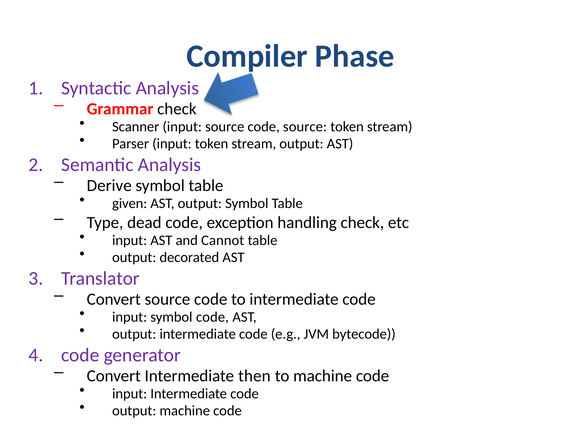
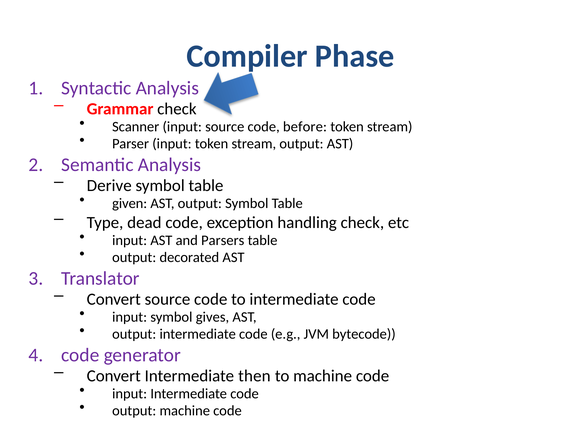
source at (305, 127): source -> before
Cannot: Cannot -> Parsers
symbol code: code -> gives
